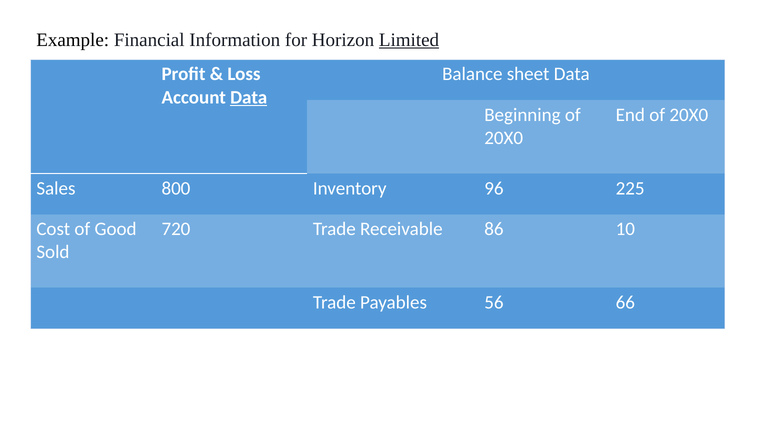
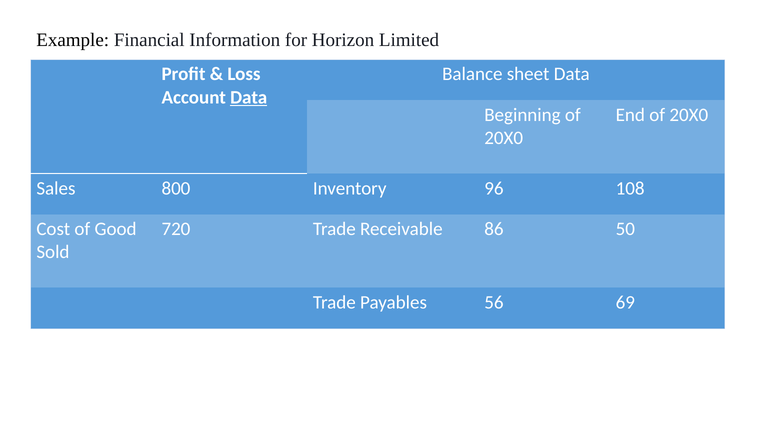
Limited underline: present -> none
225: 225 -> 108
10: 10 -> 50
66: 66 -> 69
